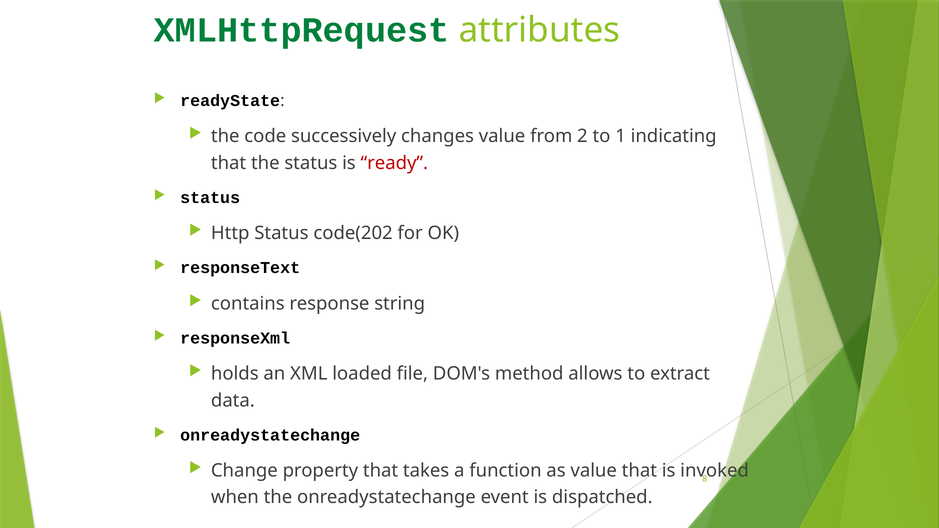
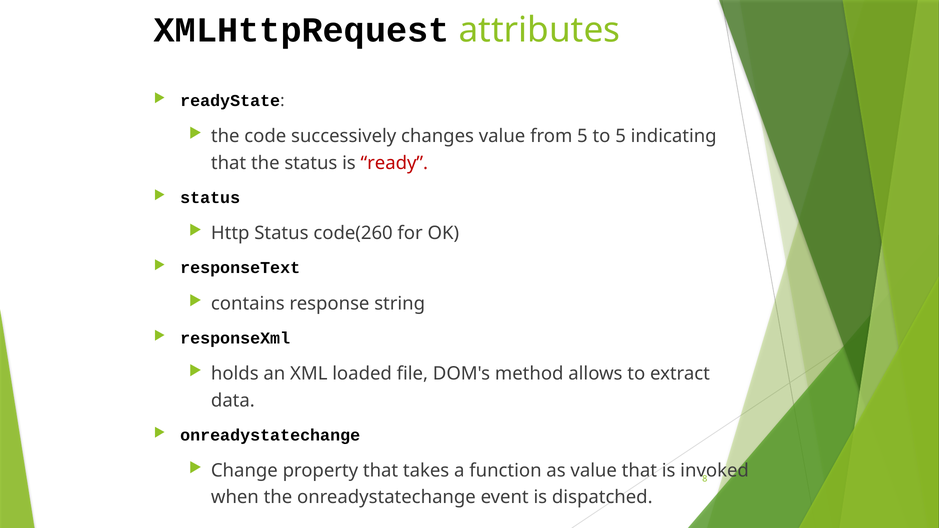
XMLHttpRequest colour: green -> black
from 2: 2 -> 5
to 1: 1 -> 5
code(202: code(202 -> code(260
